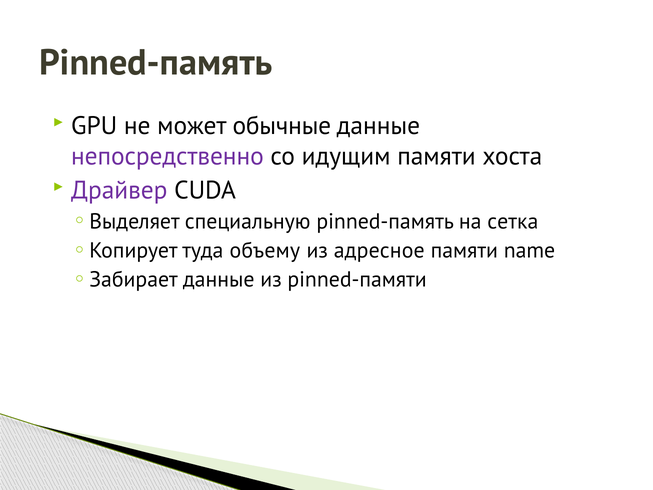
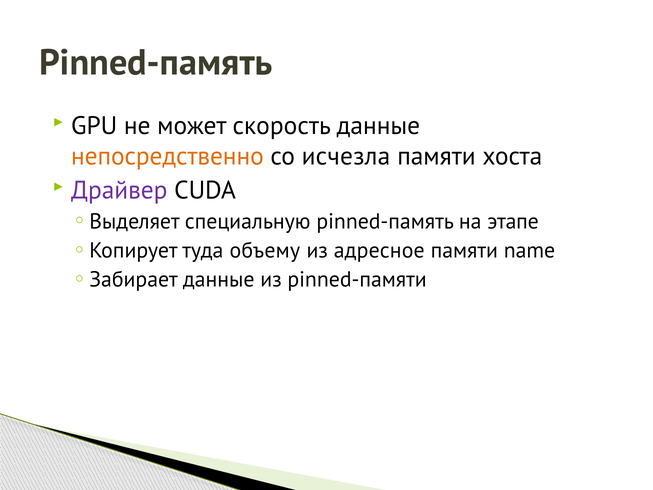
обычные: обычные -> скорость
непосредственно colour: purple -> orange
идущим: идущим -> исчезла
сетка: сетка -> этапе
